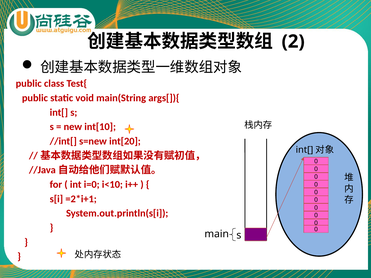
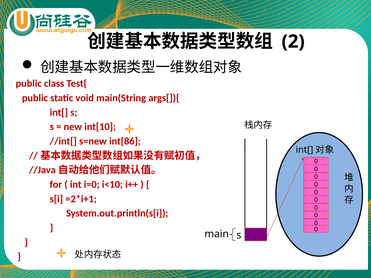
int[20: int[20 -> int[86
